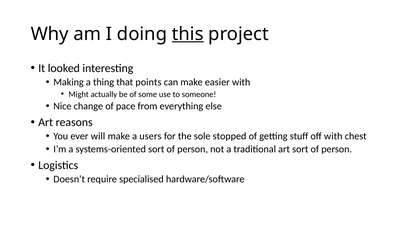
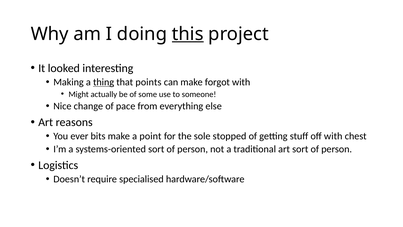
thing underline: none -> present
easier: easier -> forgot
will: will -> bits
users: users -> point
